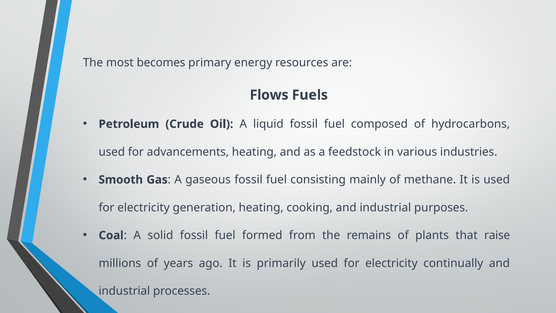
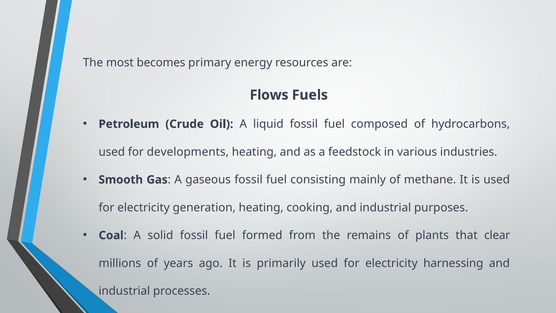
advancements: advancements -> developments
raise: raise -> clear
continually: continually -> harnessing
